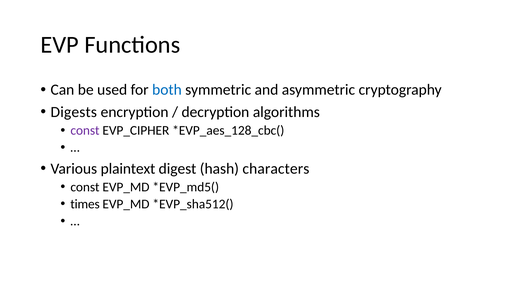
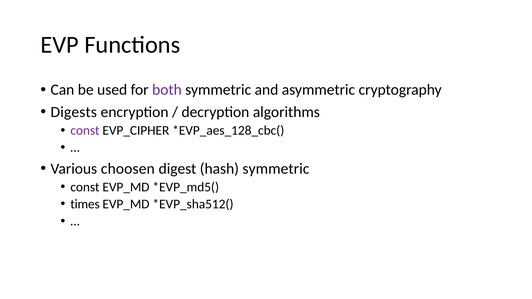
both colour: blue -> purple
plaintext: plaintext -> choosen
hash characters: characters -> symmetric
